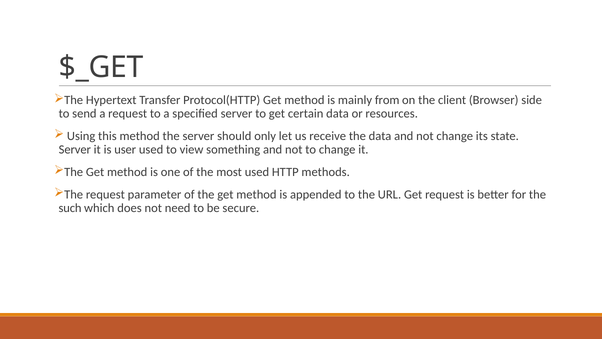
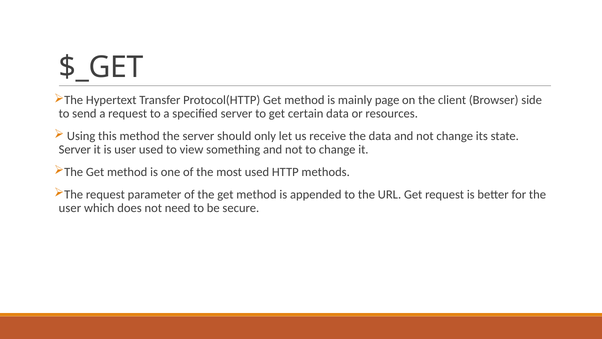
from: from -> page
such at (70, 208): such -> user
